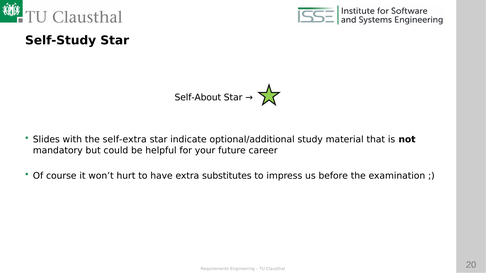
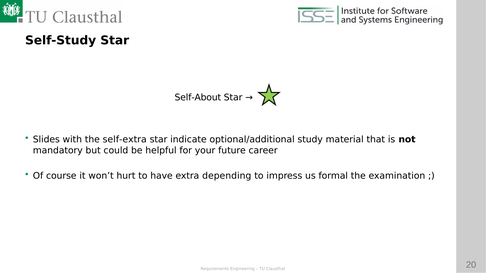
substitutes: substitutes -> depending
before: before -> formal
